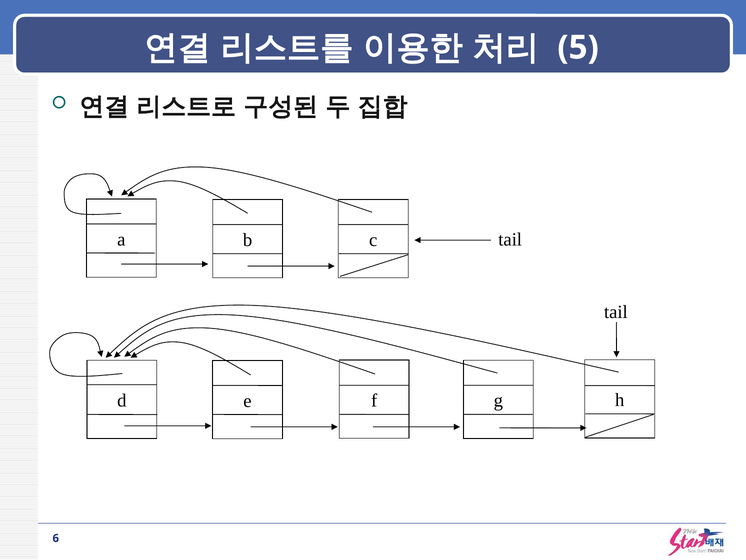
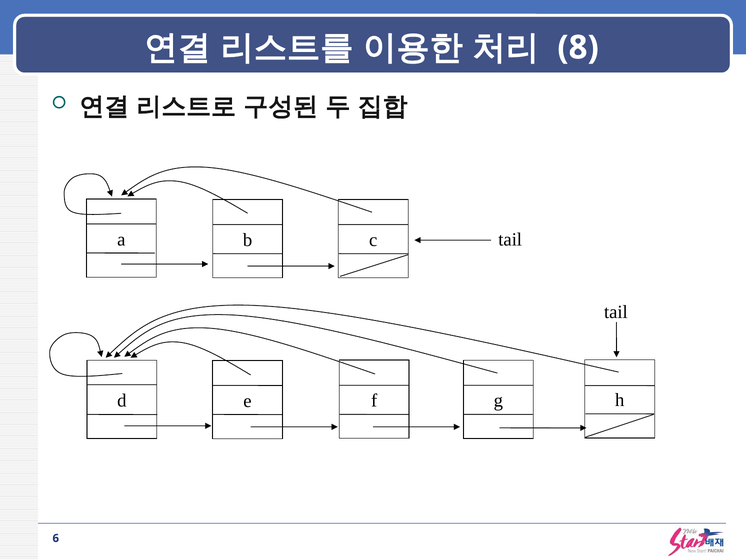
5: 5 -> 8
